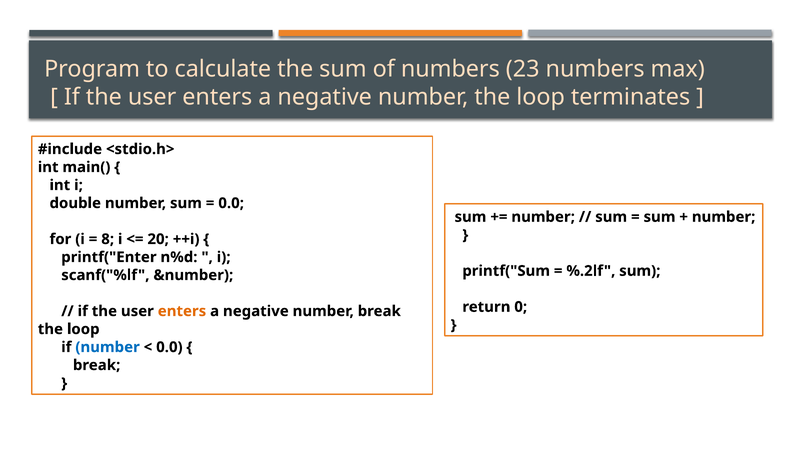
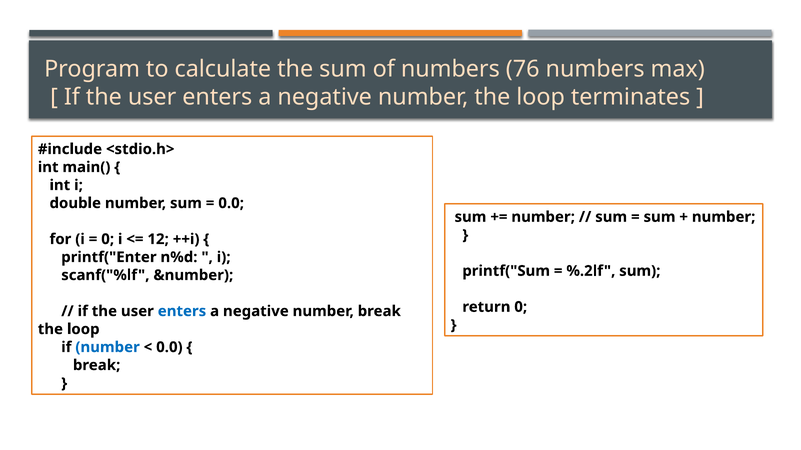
23: 23 -> 76
8 at (108, 239): 8 -> 0
20: 20 -> 12
enters at (182, 312) colour: orange -> blue
